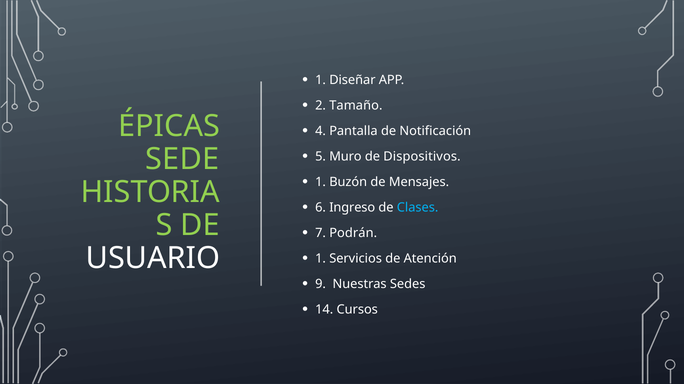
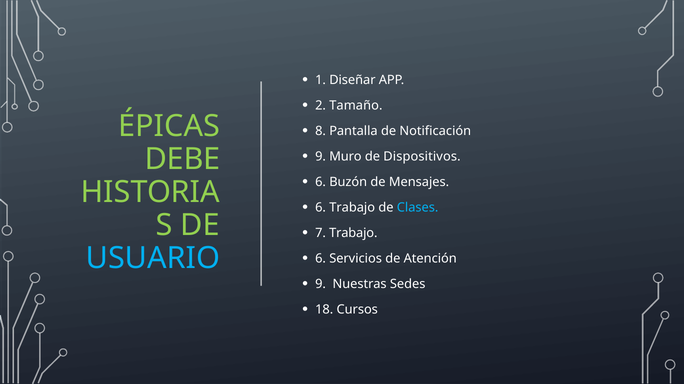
4: 4 -> 8
5 at (321, 157): 5 -> 9
SEDE: SEDE -> DEBE
1 at (321, 182): 1 -> 6
6 Ingreso: Ingreso -> Trabajo
7 Podrán: Podrán -> Trabajo
USUARIO colour: white -> light blue
1 at (321, 259): 1 -> 6
14: 14 -> 18
